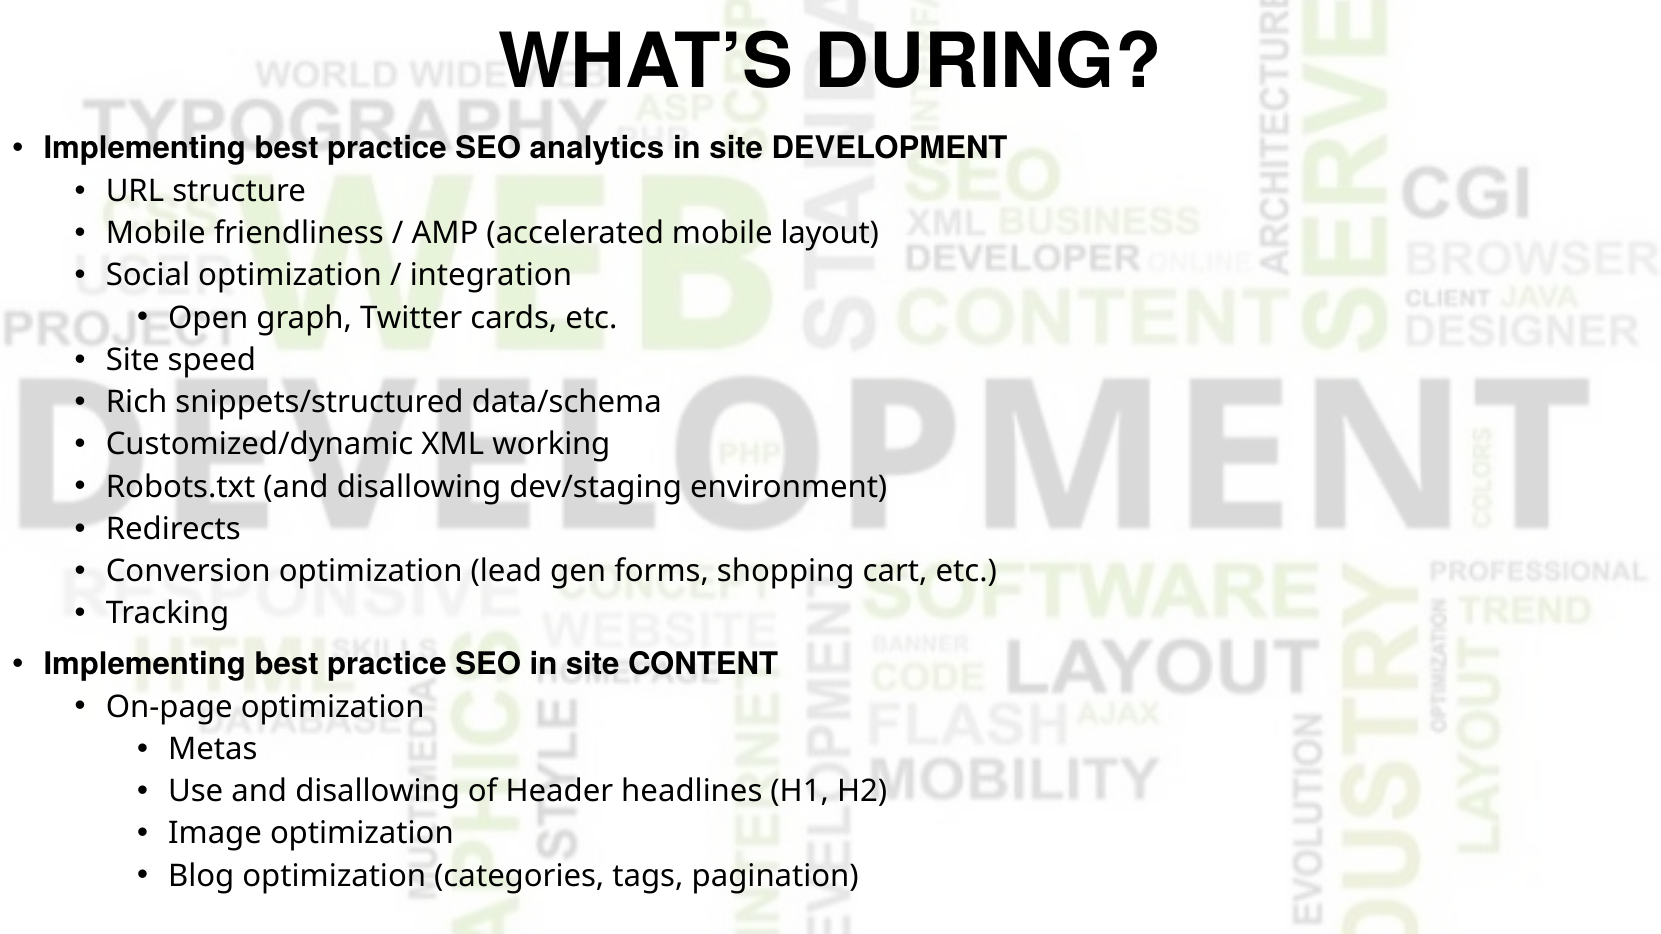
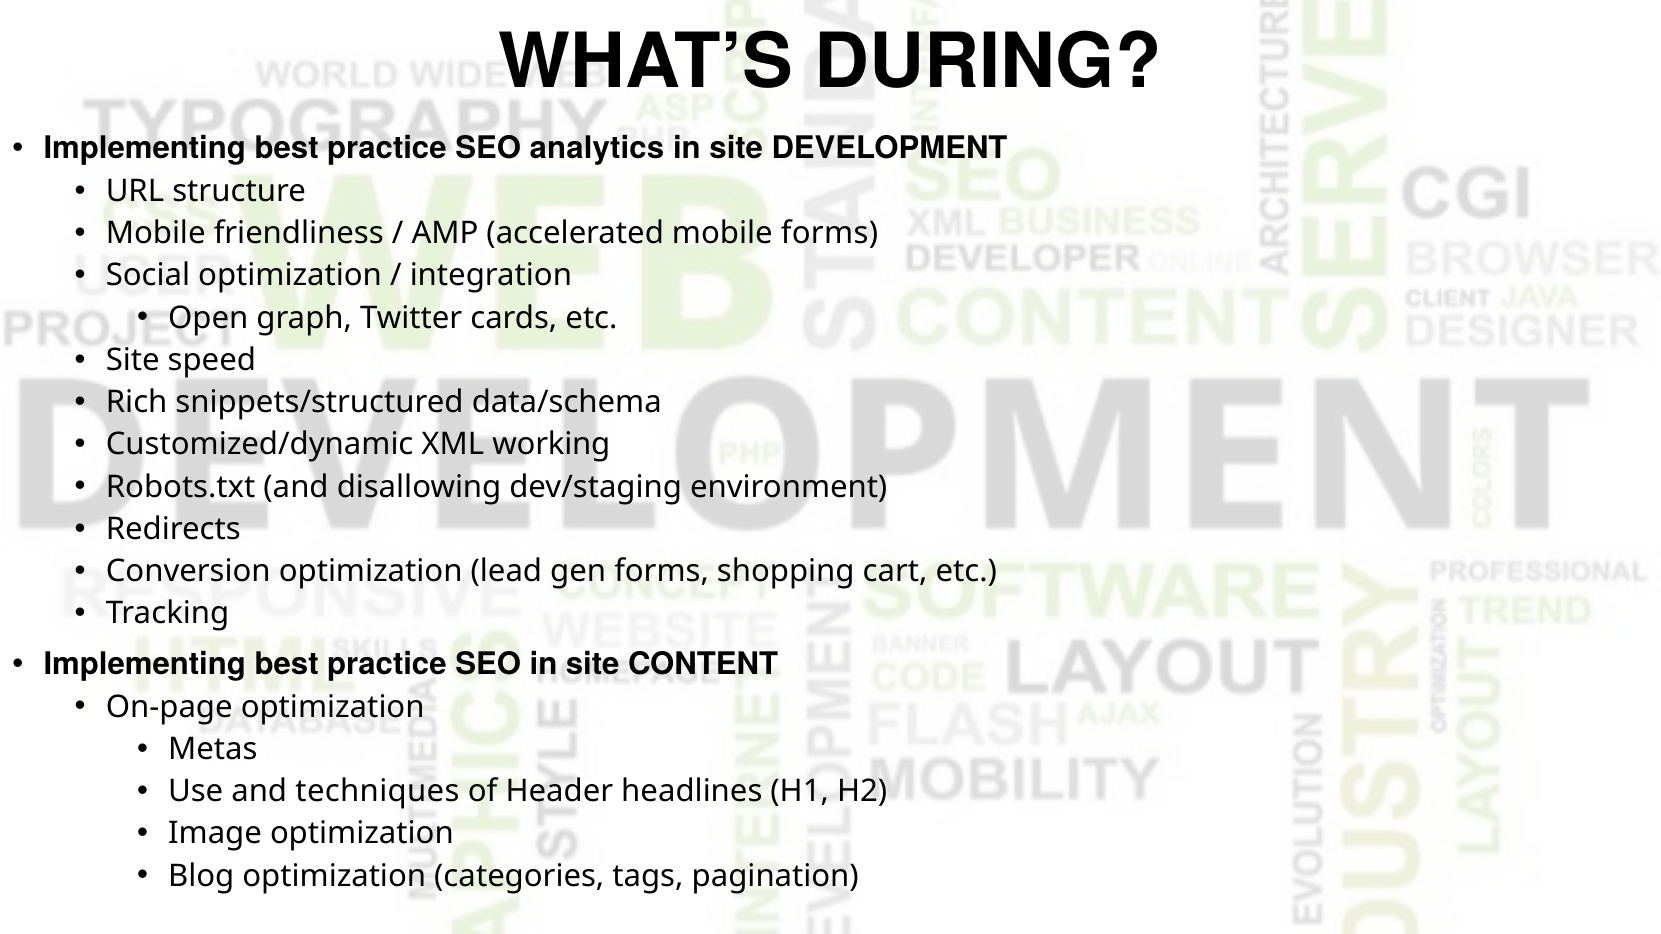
mobile layout: layout -> forms
Use and disallowing: disallowing -> techniques
